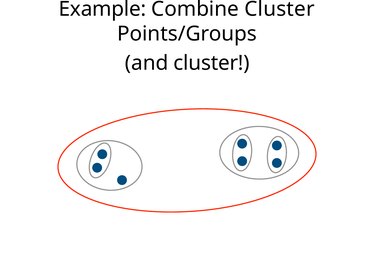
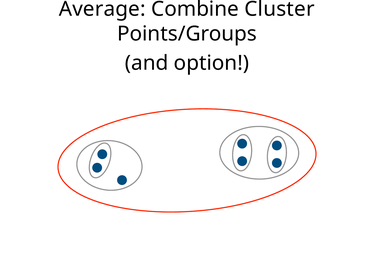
Example: Example -> Average
and cluster: cluster -> option
